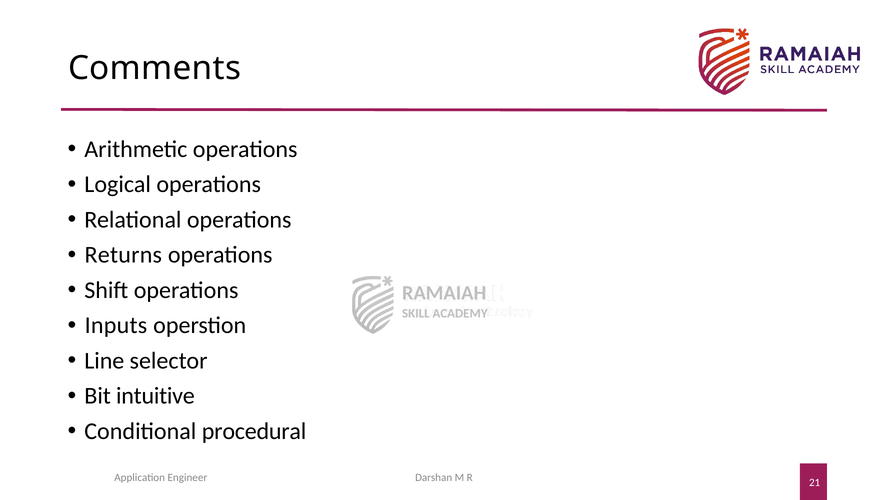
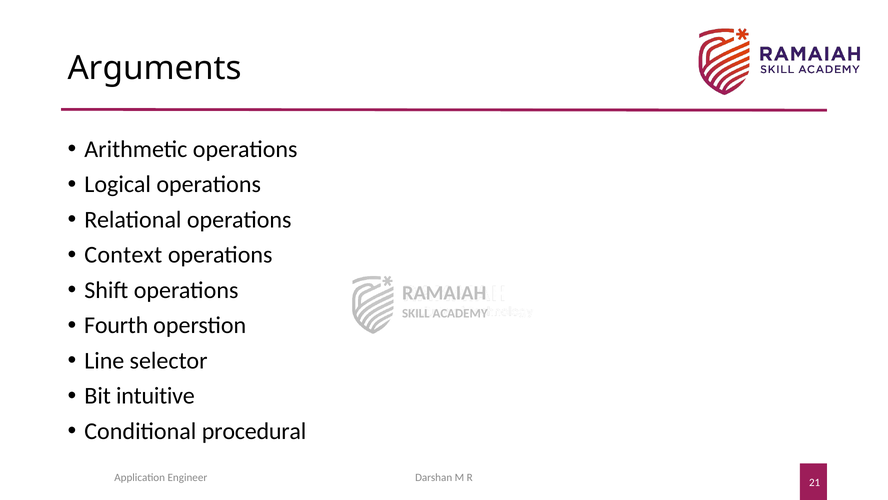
Comments: Comments -> Arguments
Returns: Returns -> Context
Inputs: Inputs -> Fourth
